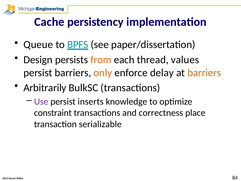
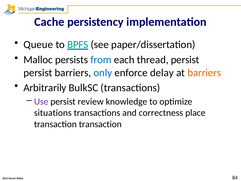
Design: Design -> Malloc
from colour: orange -> blue
thread values: values -> persist
only colour: orange -> blue
inserts: inserts -> review
constraint: constraint -> situations
transaction serializable: serializable -> transaction
